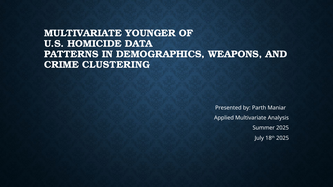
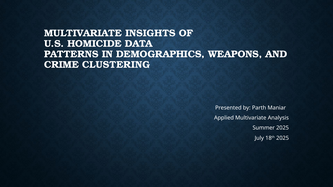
YOUNGER: YOUNGER -> INSIGHTS
